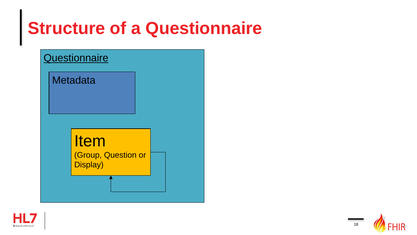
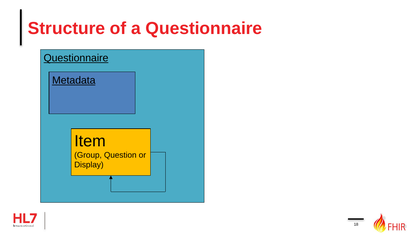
Metadata underline: none -> present
